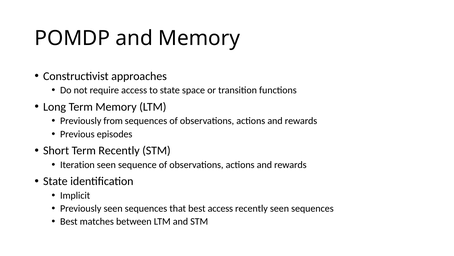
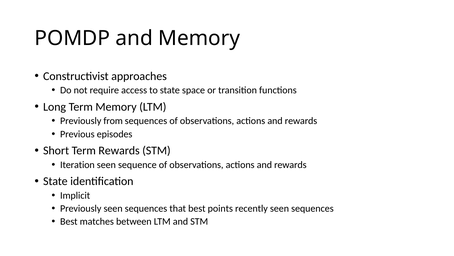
Term Recently: Recently -> Rewards
best access: access -> points
